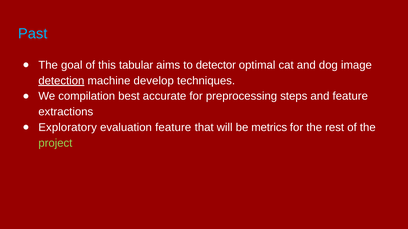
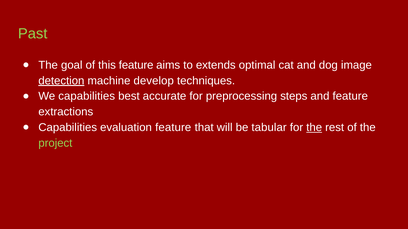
Past colour: light blue -> light green
this tabular: tabular -> feature
detector: detector -> extends
We compilation: compilation -> capabilities
Exploratory at (68, 128): Exploratory -> Capabilities
metrics: metrics -> tabular
the at (314, 128) underline: none -> present
